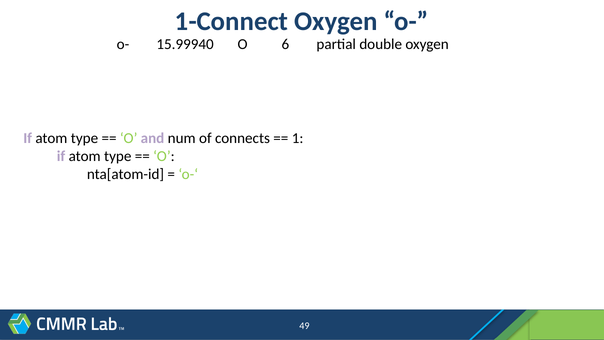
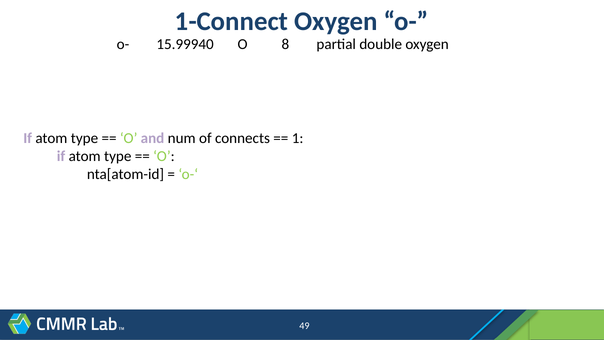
6: 6 -> 8
